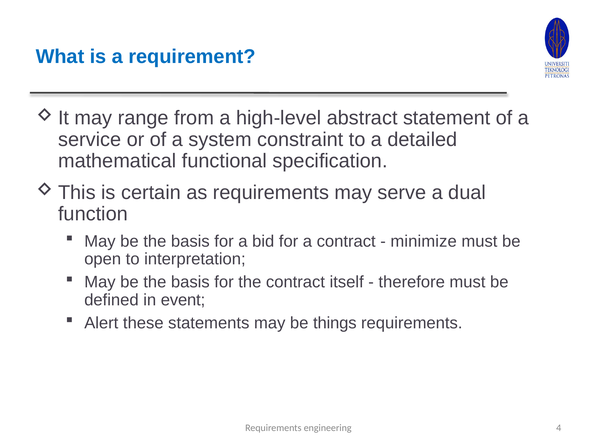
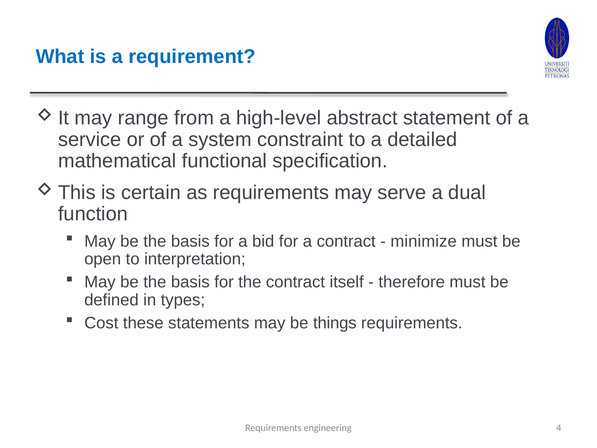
event: event -> types
Alert: Alert -> Cost
